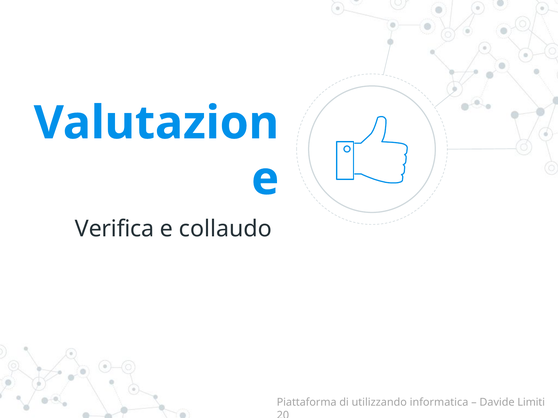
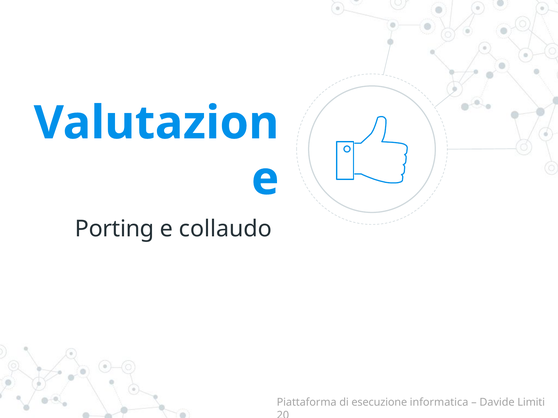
Verifica: Verifica -> Porting
utilizzando: utilizzando -> esecuzione
